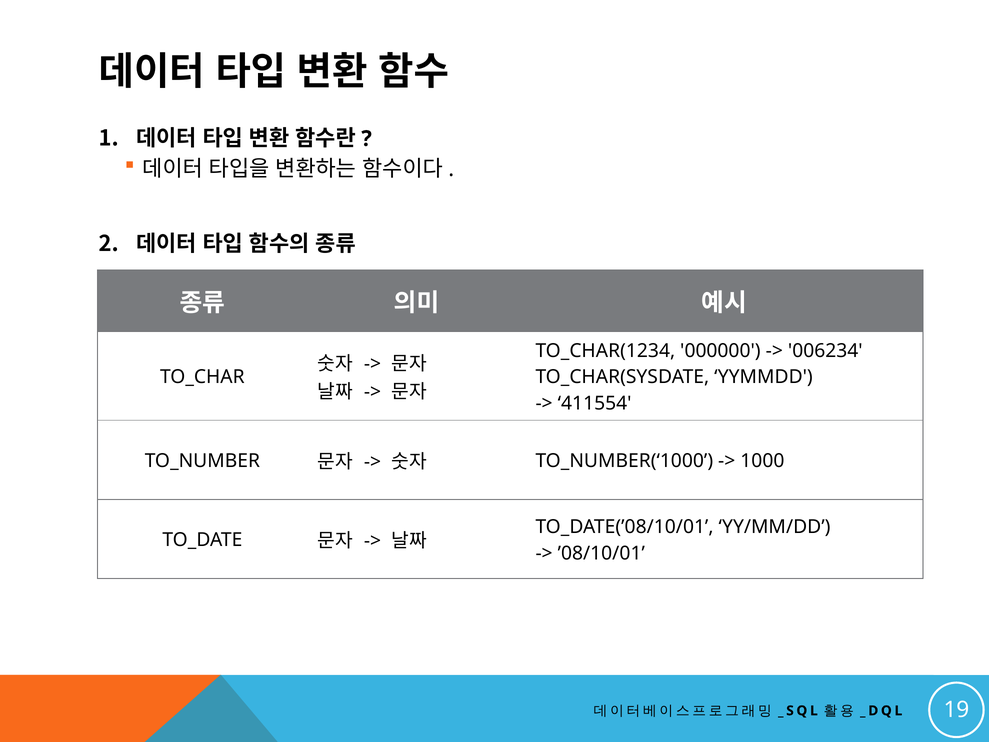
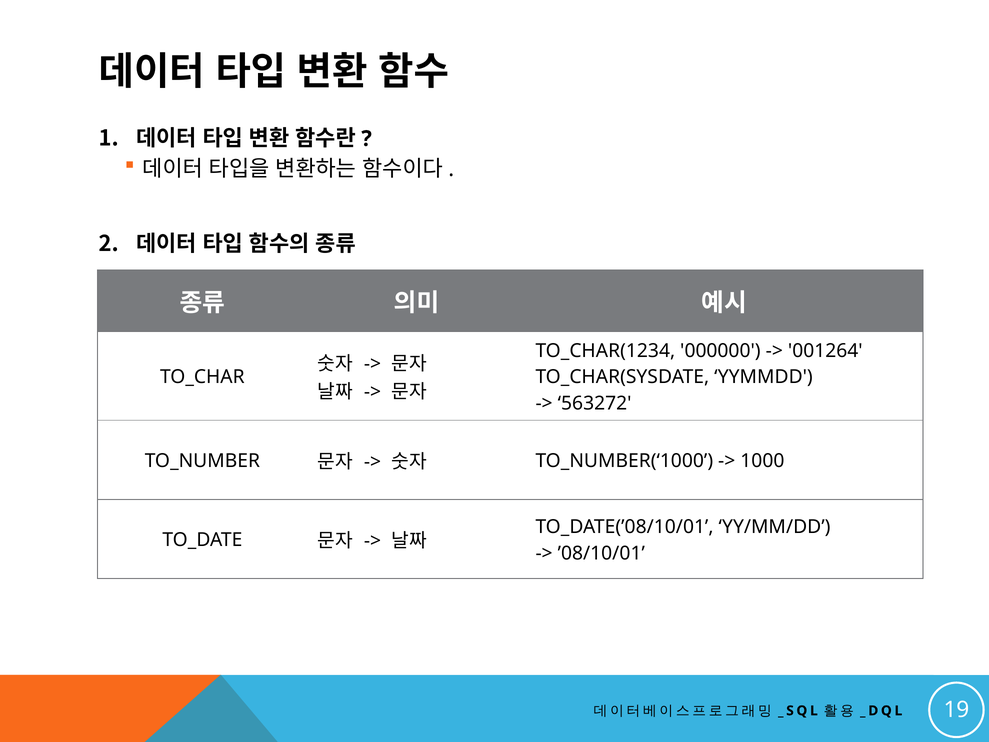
006234: 006234 -> 001264
411554: 411554 -> 563272
